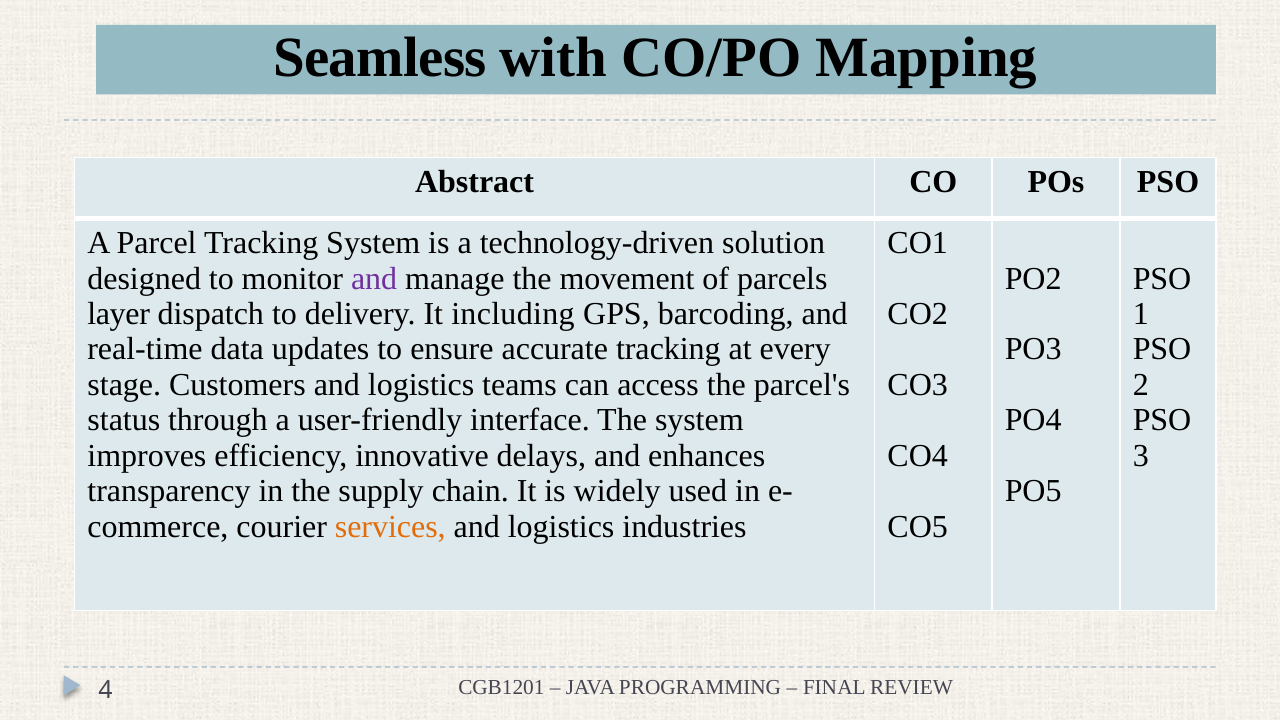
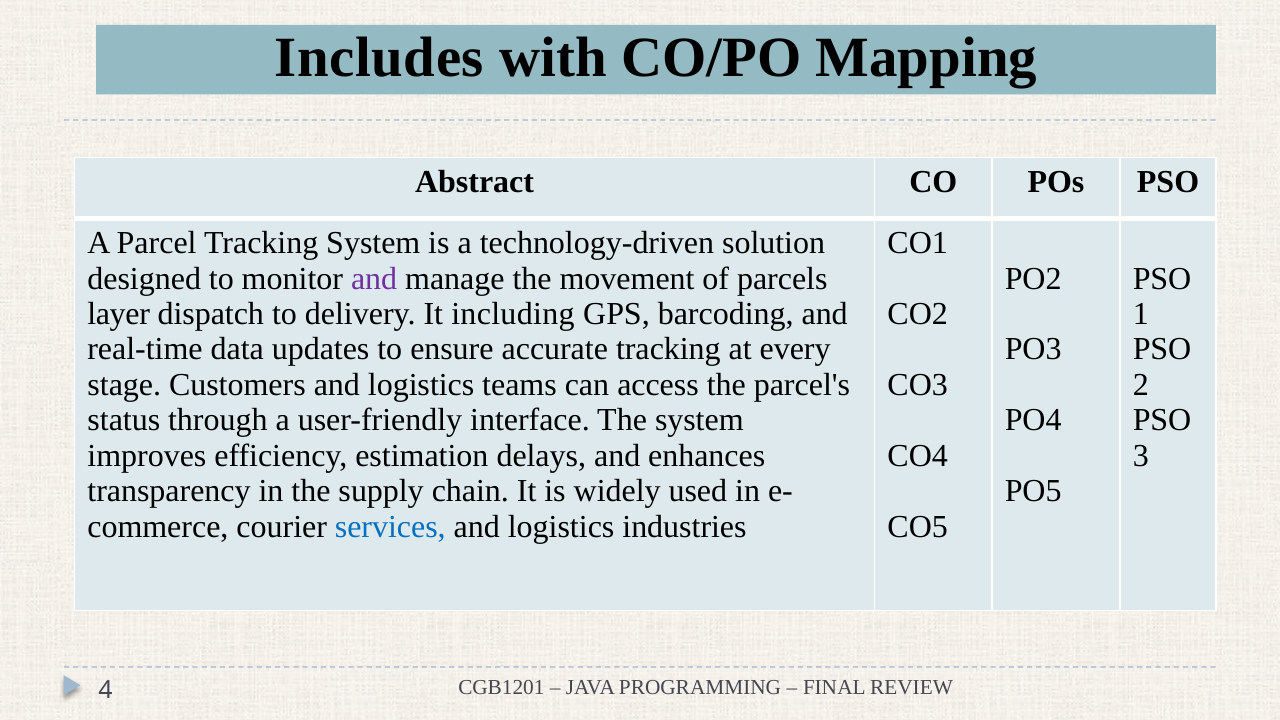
Seamless: Seamless -> Includes
innovative: innovative -> estimation
services colour: orange -> blue
